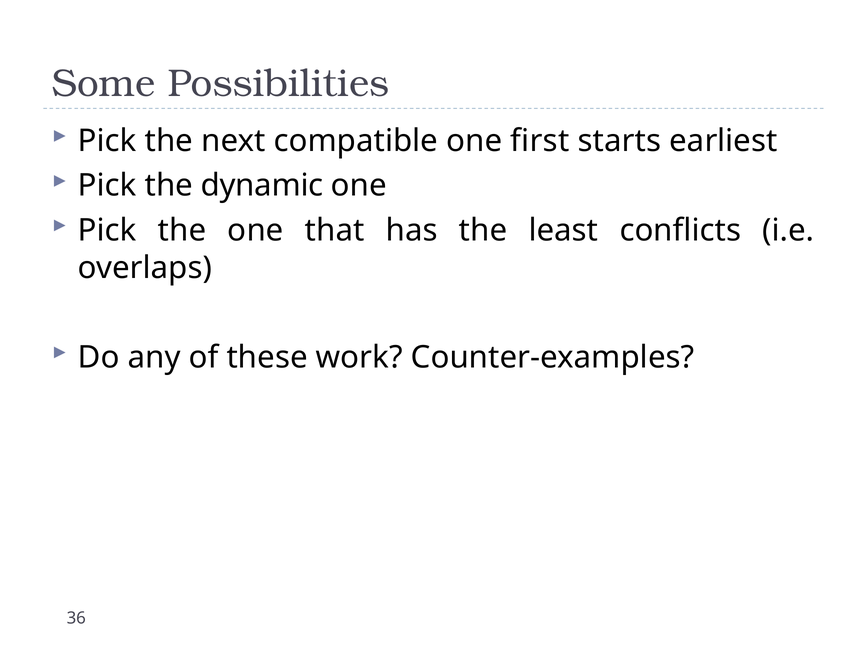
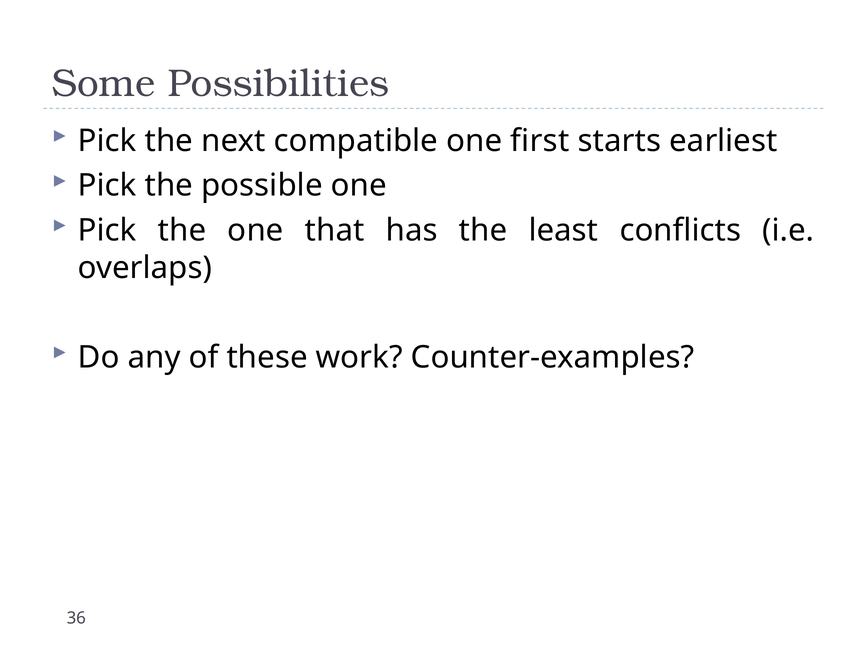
dynamic: dynamic -> possible
